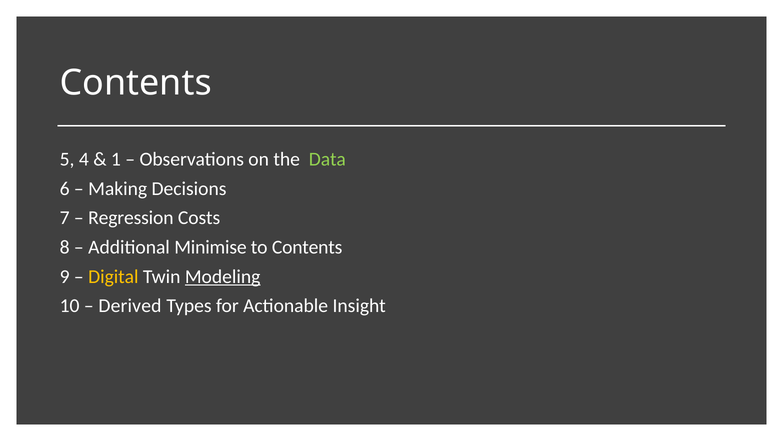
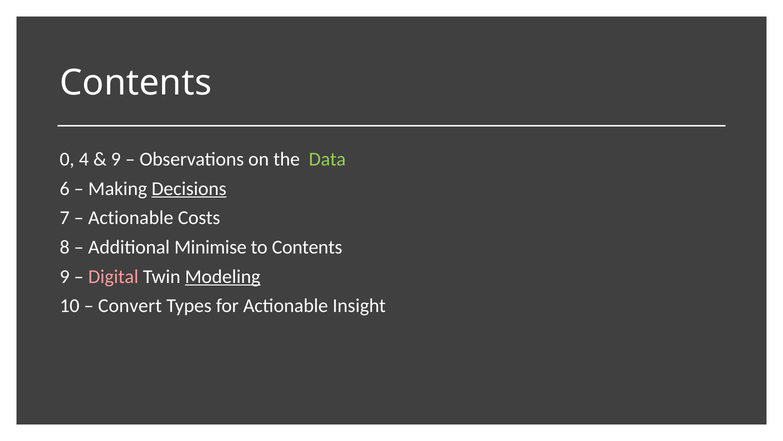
5: 5 -> 0
1 at (116, 159): 1 -> 9
Decisions underline: none -> present
Regression at (131, 218): Regression -> Actionable
Digital colour: yellow -> pink
Derived: Derived -> Convert
